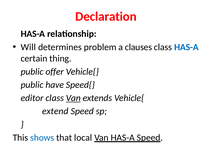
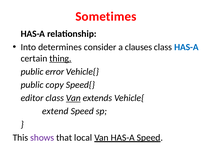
Declaration: Declaration -> Sometimes
Will: Will -> Into
problem: problem -> consider
thing underline: none -> present
offer: offer -> error
have: have -> copy
shows colour: blue -> purple
